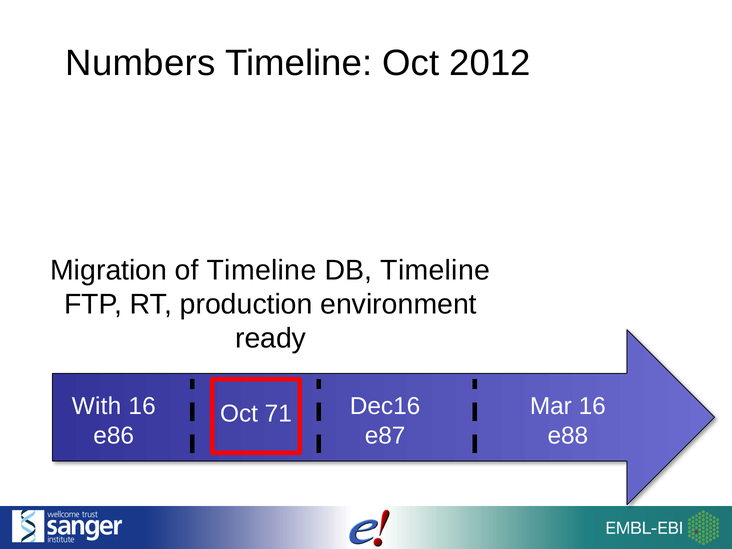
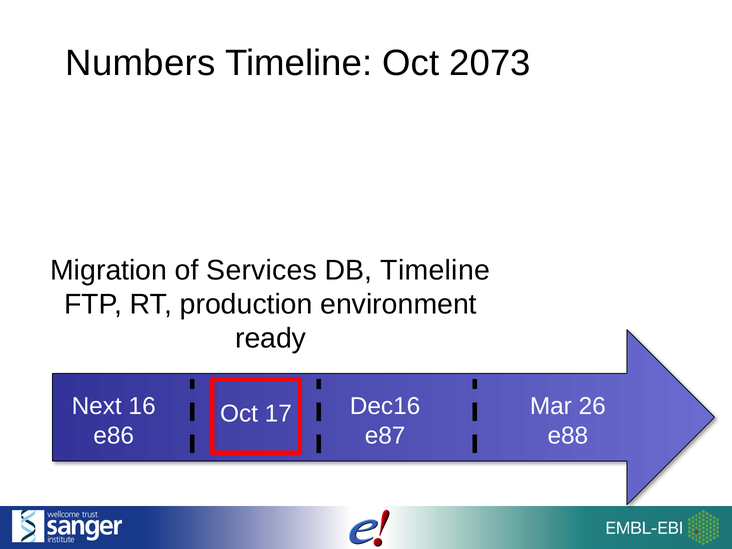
2012: 2012 -> 2073
of Timeline: Timeline -> Services
With: With -> Next
Mar 16: 16 -> 26
71: 71 -> 17
